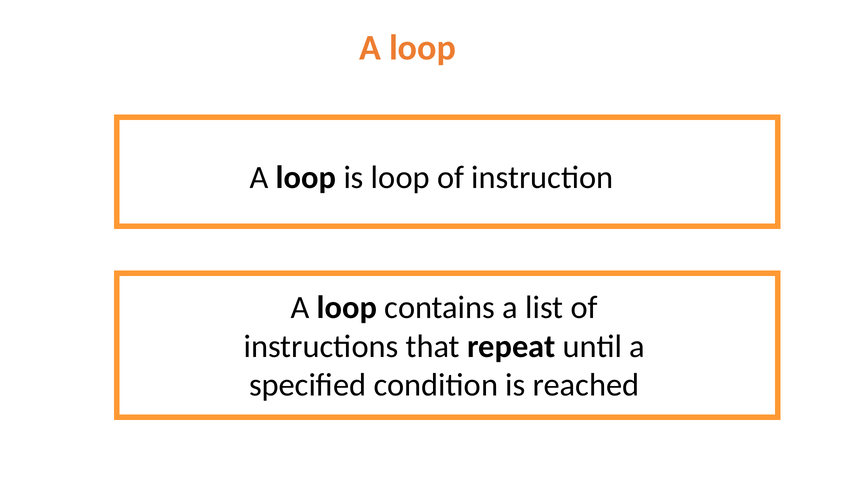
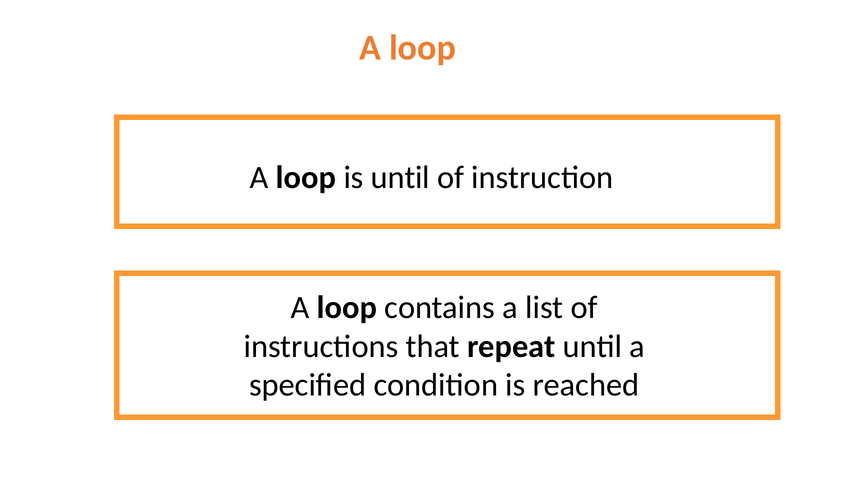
is loop: loop -> until
